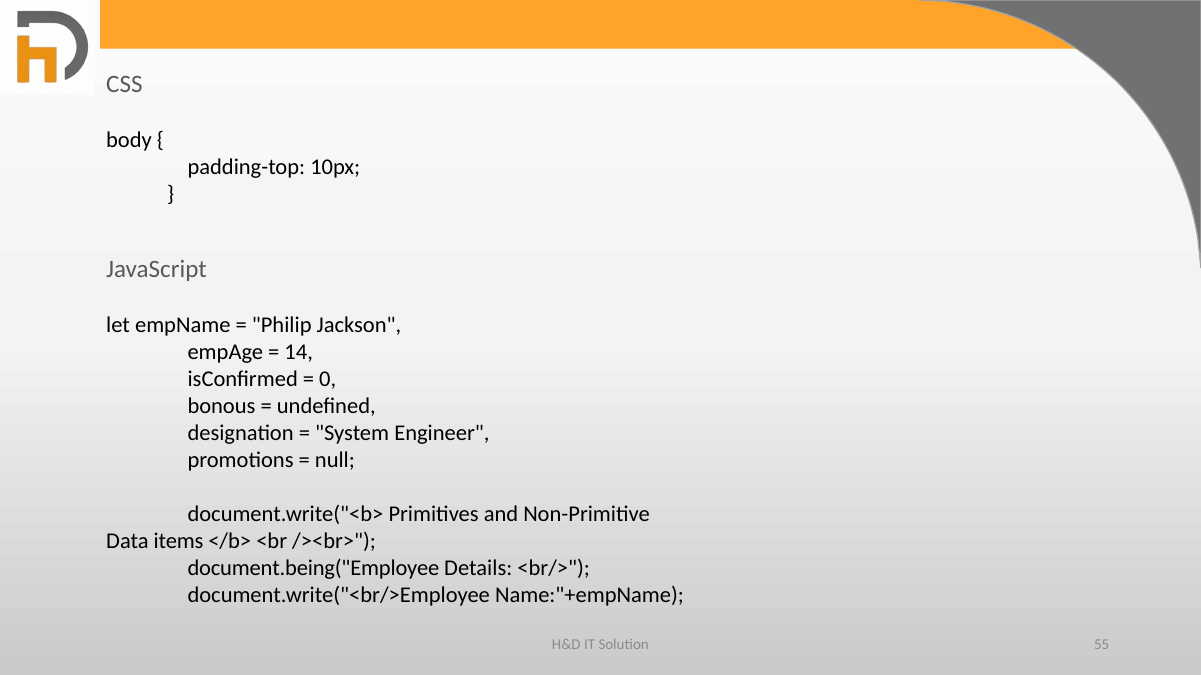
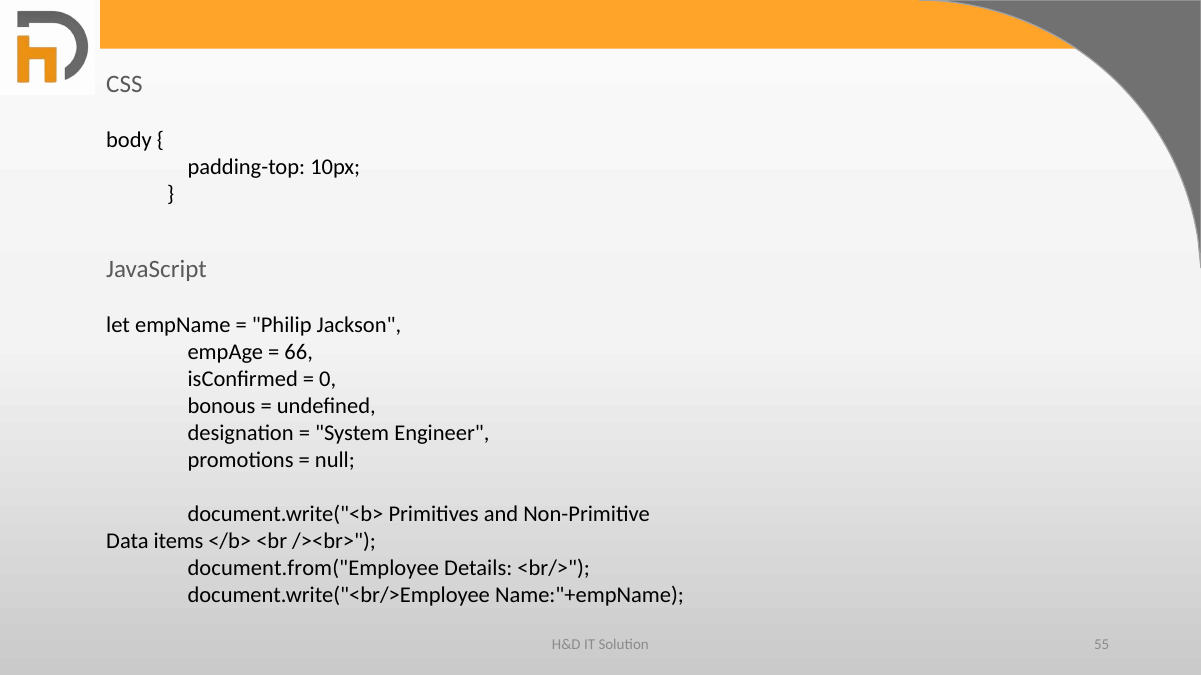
14: 14 -> 66
document.being("Employee: document.being("Employee -> document.from("Employee
